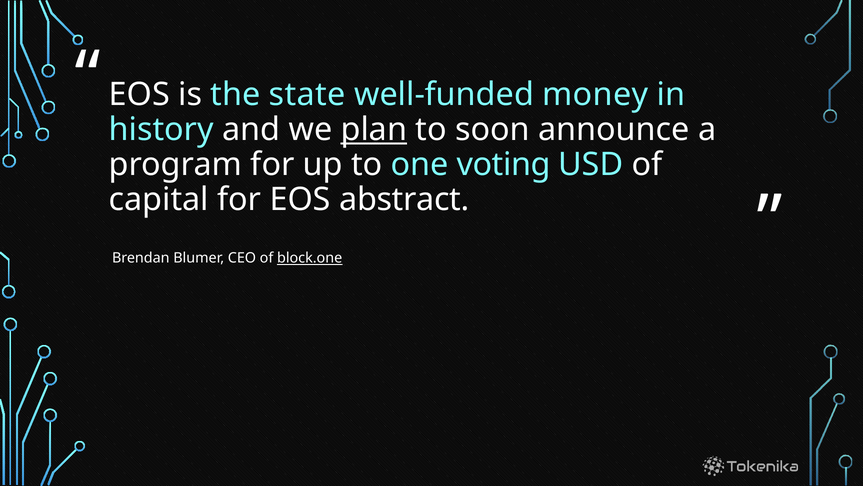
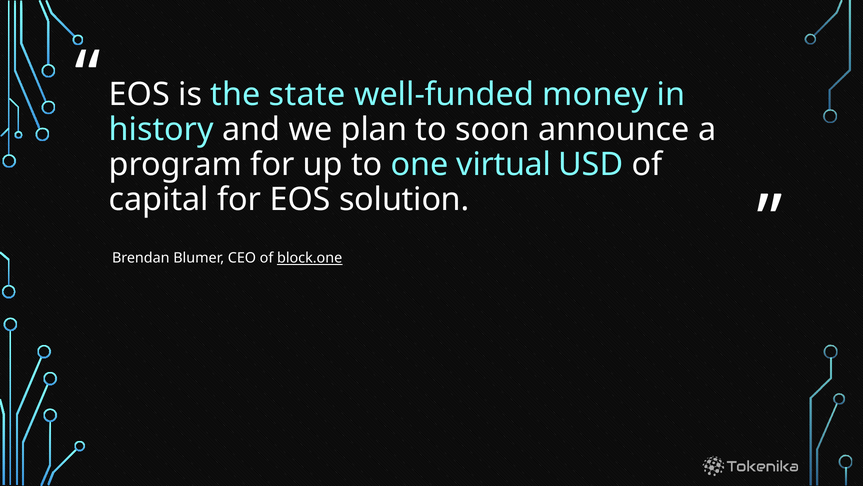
plan underline: present -> none
voting: voting -> virtual
abstract: abstract -> solution
